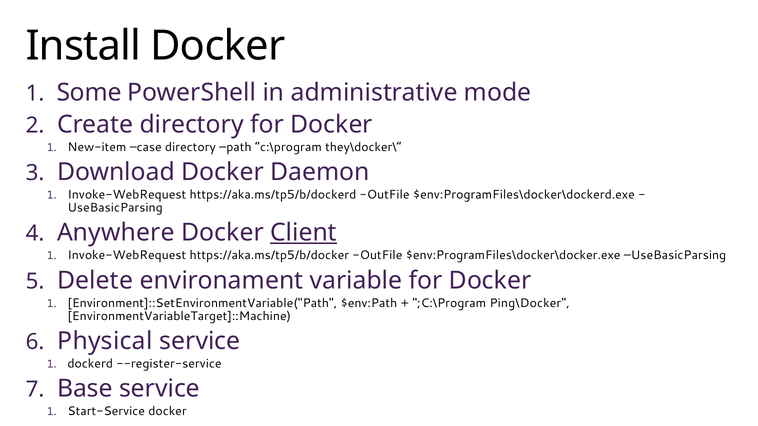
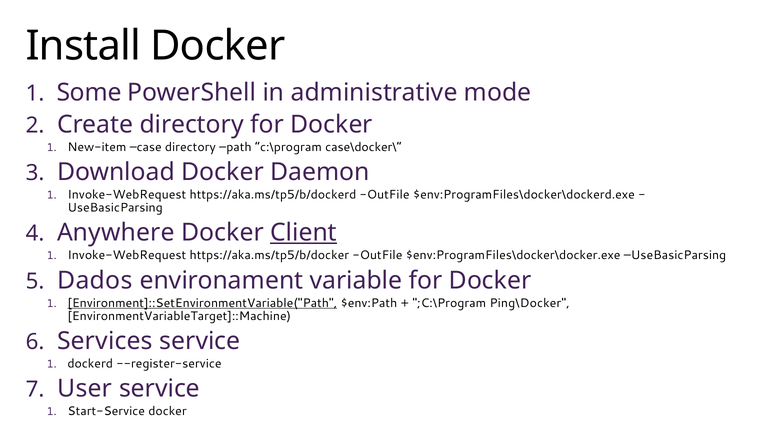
they\docker\: they\docker\ -> case\docker\
Delete: Delete -> Dados
Environment]::SetEnvironmentVariable("Path underline: none -> present
Physical: Physical -> Services
Base: Base -> User
